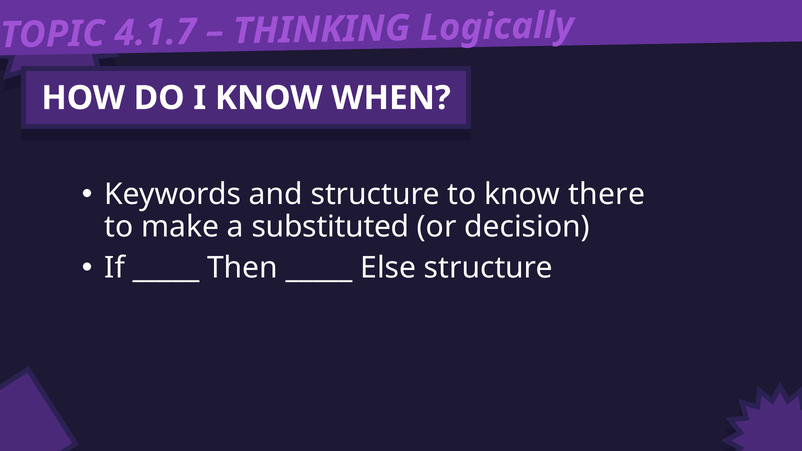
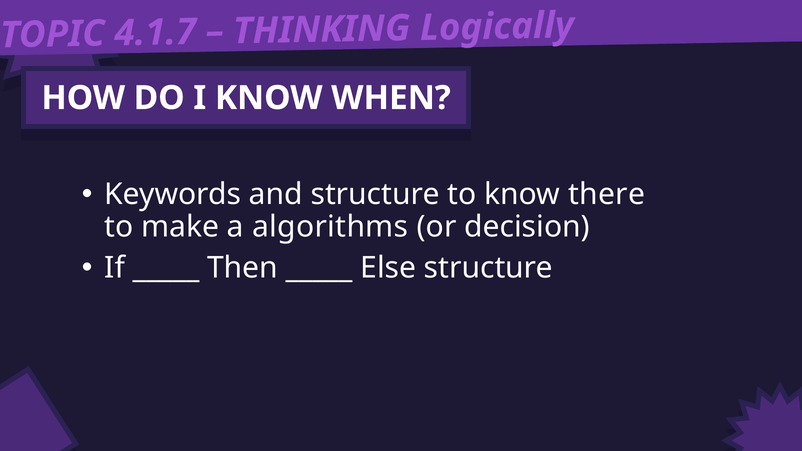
substituted: substituted -> algorithms
